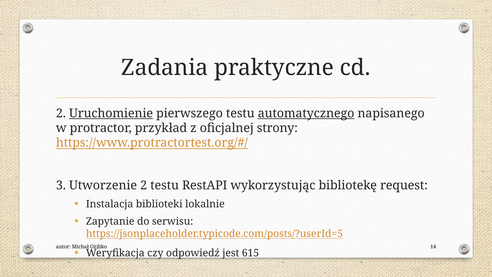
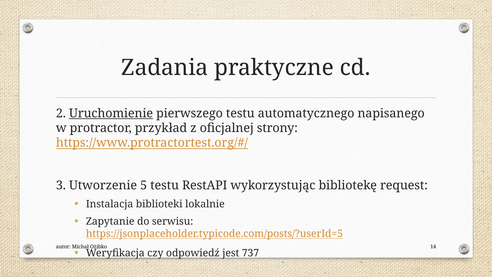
automatycznego underline: present -> none
Utworzenie 2: 2 -> 5
615: 615 -> 737
